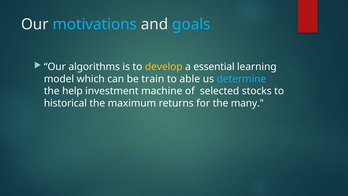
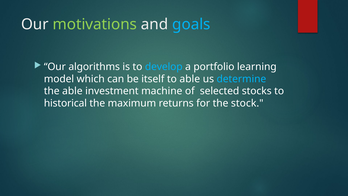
motivations colour: light blue -> light green
develop colour: yellow -> light blue
essential: essential -> portfolio
train: train -> itself
the help: help -> able
many: many -> stock
